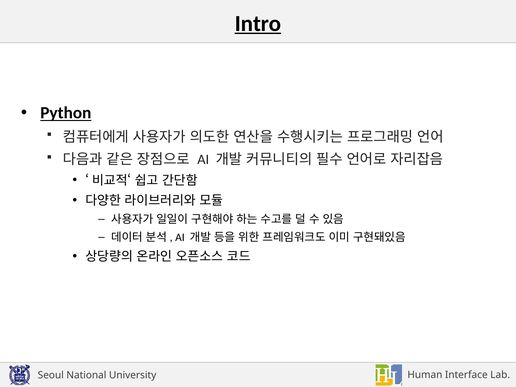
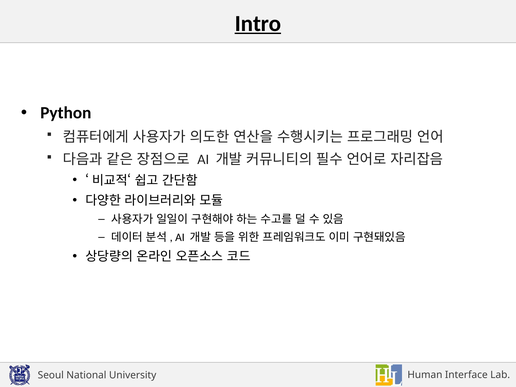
Python underline: present -> none
